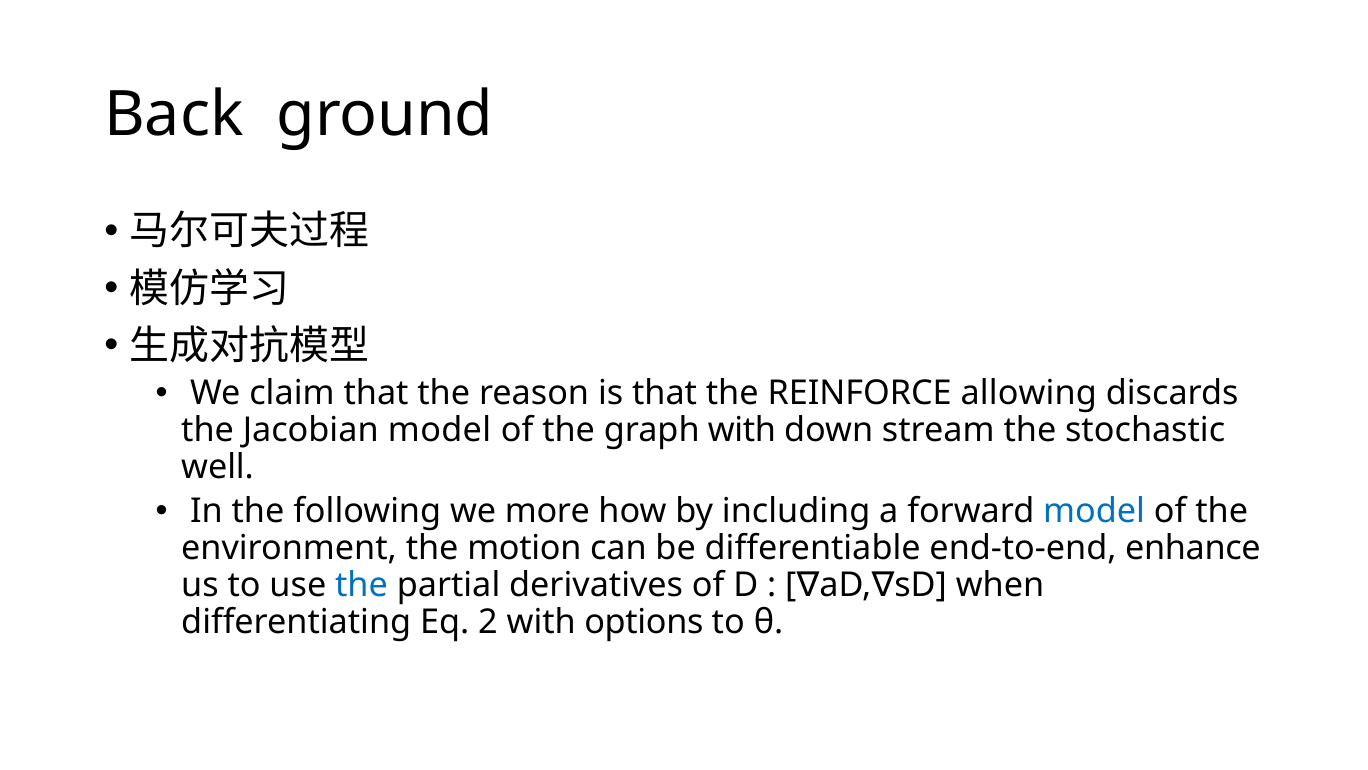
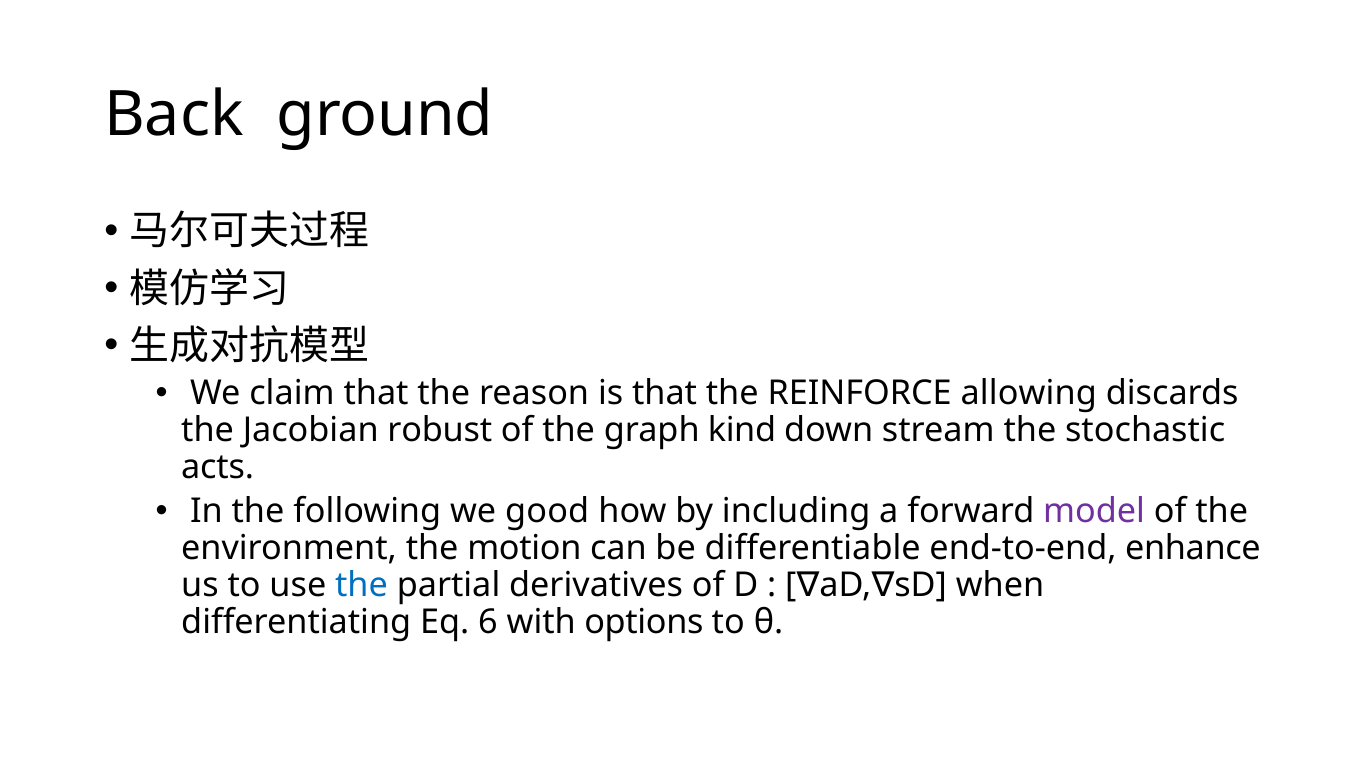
Jacobian model: model -> robust
graph with: with -> kind
well: well -> acts
more: more -> good
model at (1094, 511) colour: blue -> purple
2: 2 -> 6
